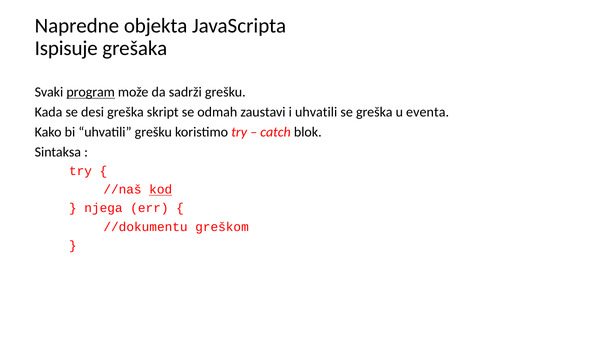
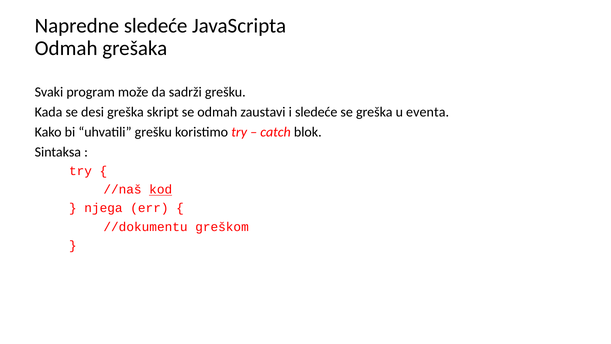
Napredne objekta: objekta -> sledeće
Ispisuje at (66, 49): Ispisuje -> Odmah
program underline: present -> none
i uhvatili: uhvatili -> sledeće
